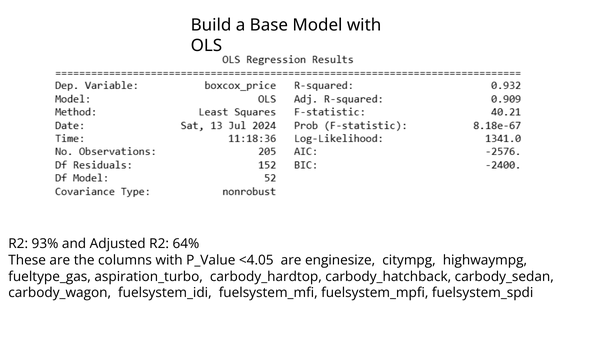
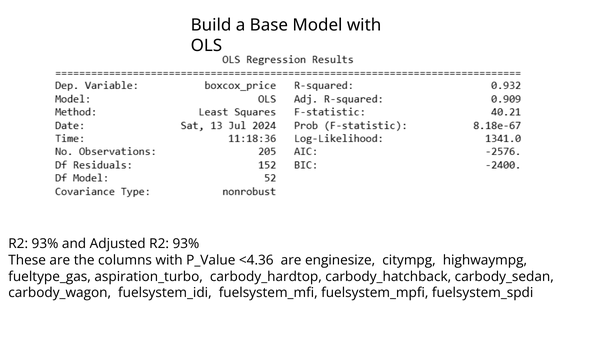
Adjusted R2 64%: 64% -> 93%
<4.05: <4.05 -> <4.36
